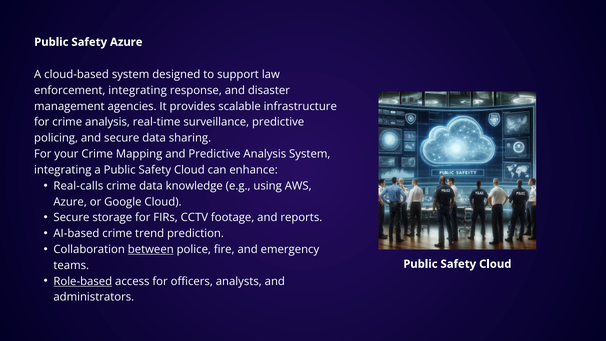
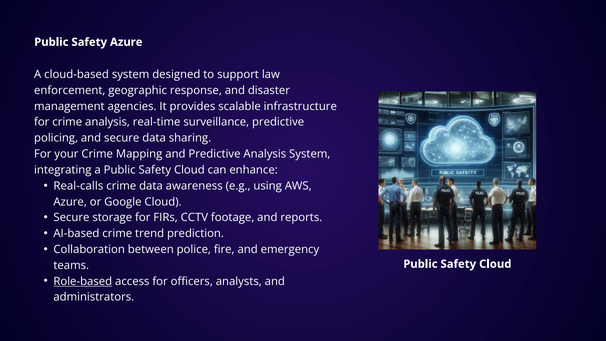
enforcement integrating: integrating -> geographic
knowledge: knowledge -> awareness
between underline: present -> none
